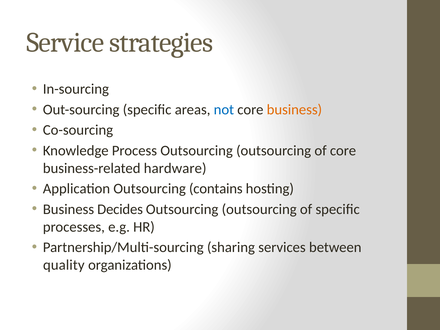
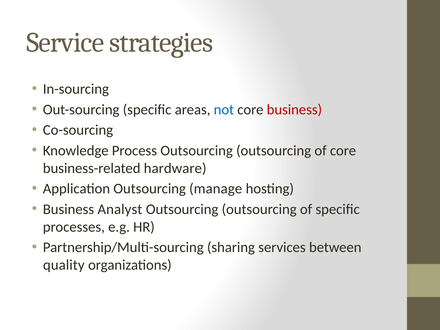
business at (294, 110) colour: orange -> red
contains: contains -> manage
Decides: Decides -> Analyst
